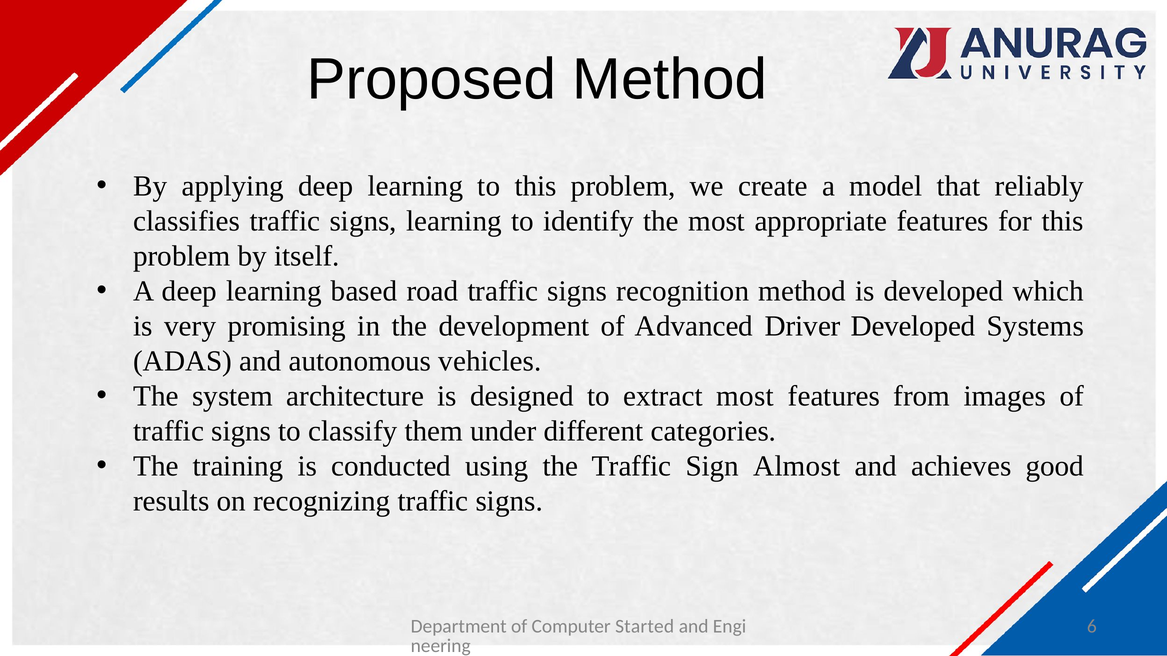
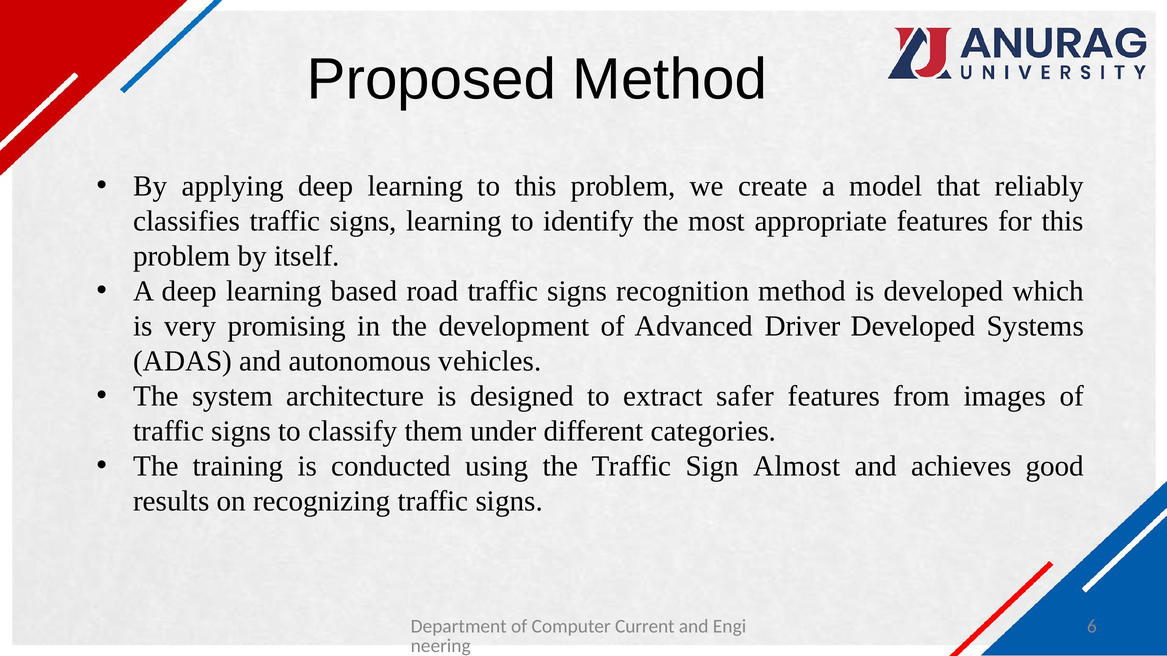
extract most: most -> safer
Started: Started -> Current
